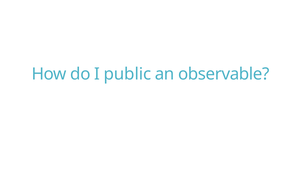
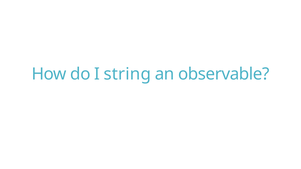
public: public -> string
